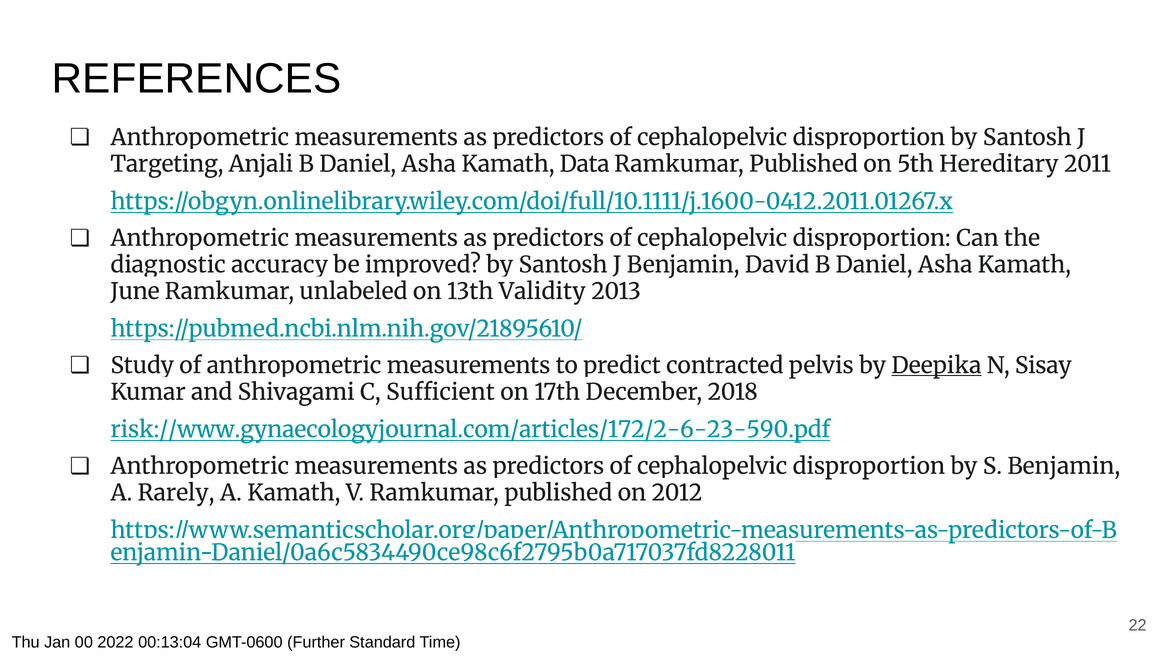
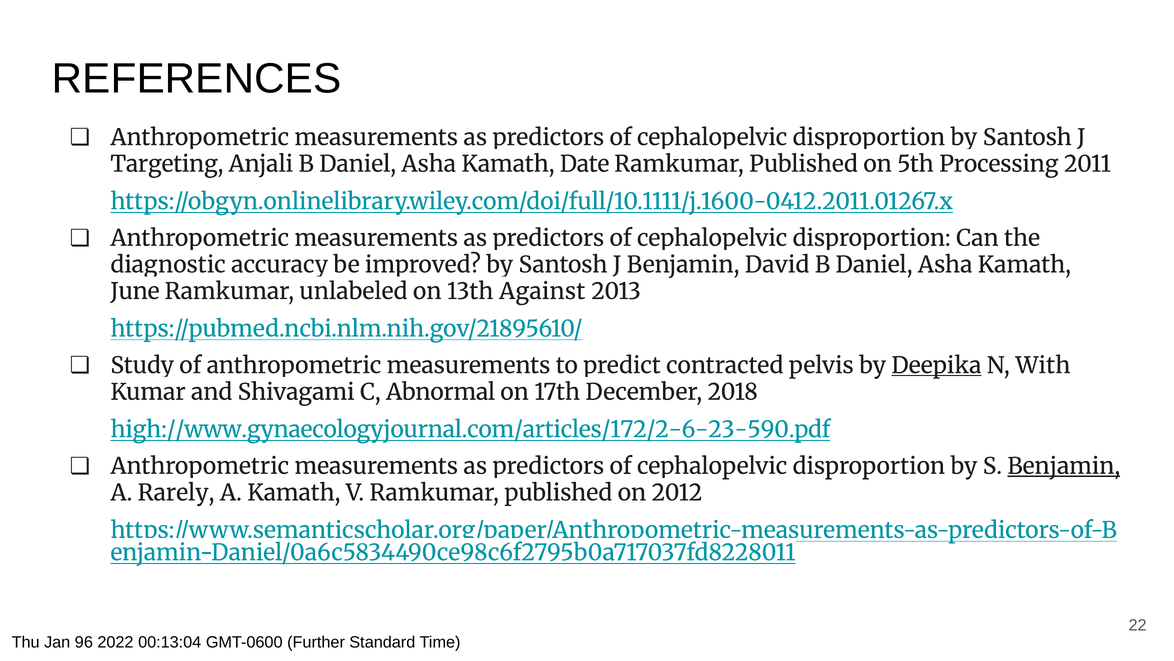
Data: Data -> Date
Hereditary: Hereditary -> Processing
Validity: Validity -> Against
Sisay: Sisay -> With
Sufficient: Sufficient -> Abnormal
risk://www.gynaecologyjournal.com/articles/172/2-6-23-590.pdf: risk://www.gynaecologyjournal.com/articles/172/2-6-23-590.pdf -> high://www.gynaecologyjournal.com/articles/172/2-6-23-590.pdf
Benjamin at (1064, 466) underline: none -> present
00: 00 -> 96
